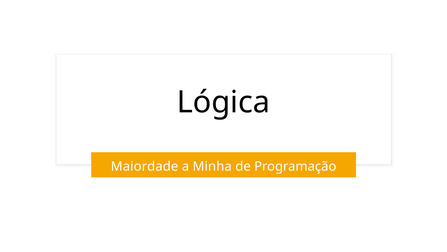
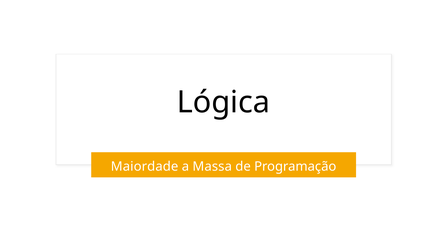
Minha: Minha -> Massa
